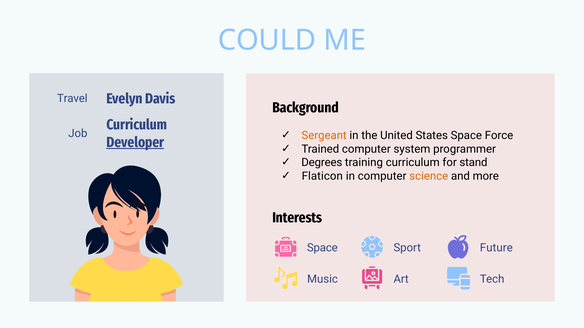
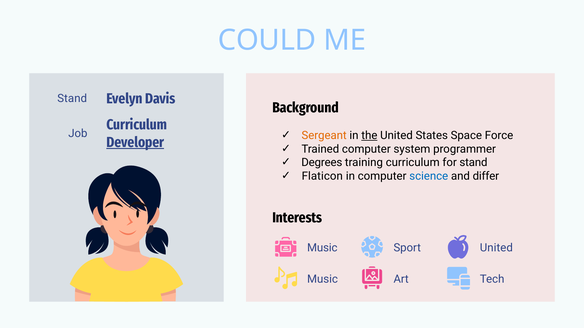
Travel at (72, 99): Travel -> Stand
the underline: none -> present
science colour: orange -> blue
more: more -> differ
Space at (322, 248): Space -> Music
Sport Future: Future -> United
